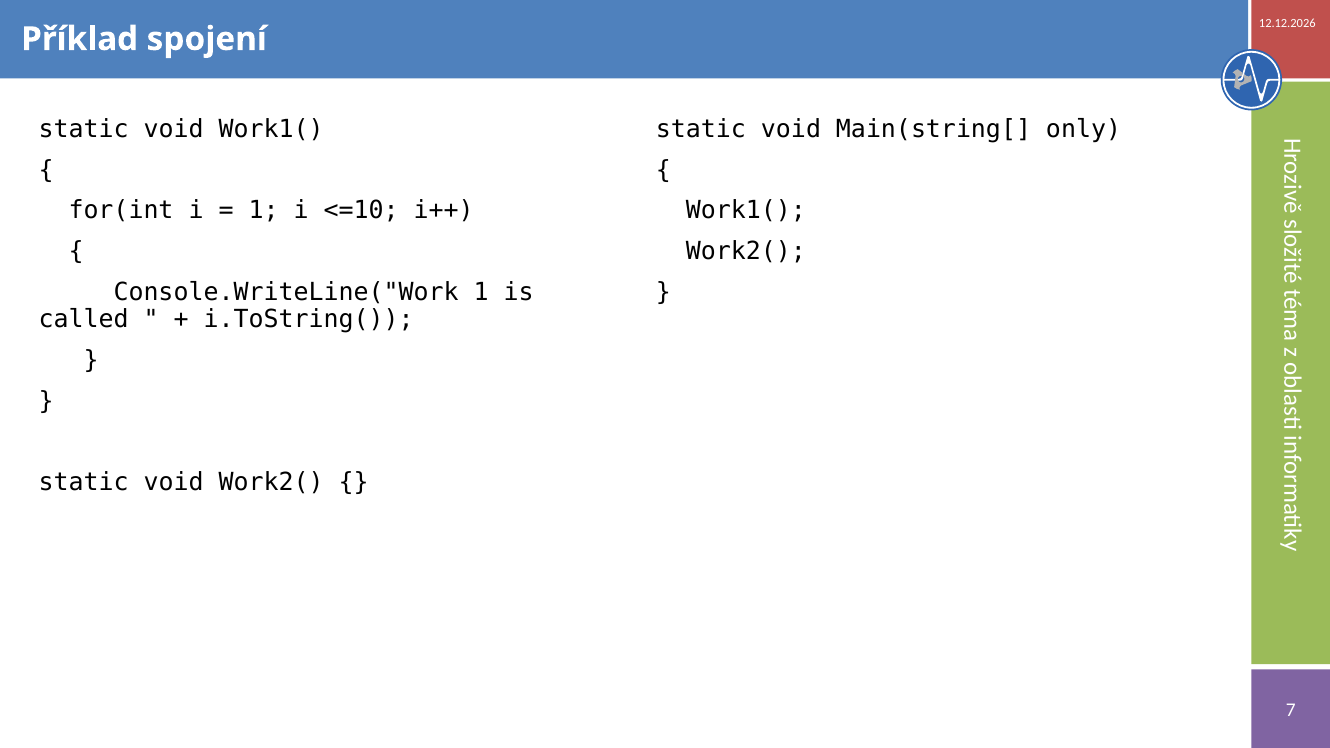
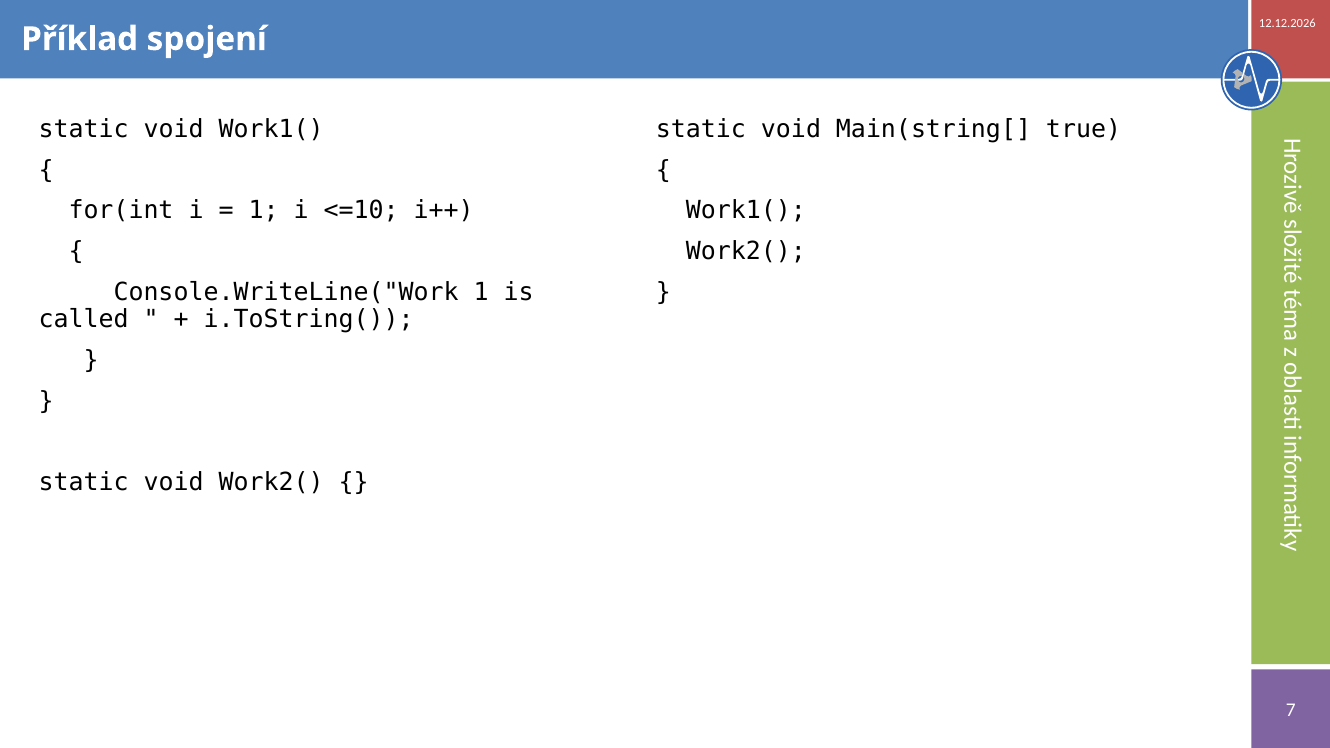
only: only -> true
